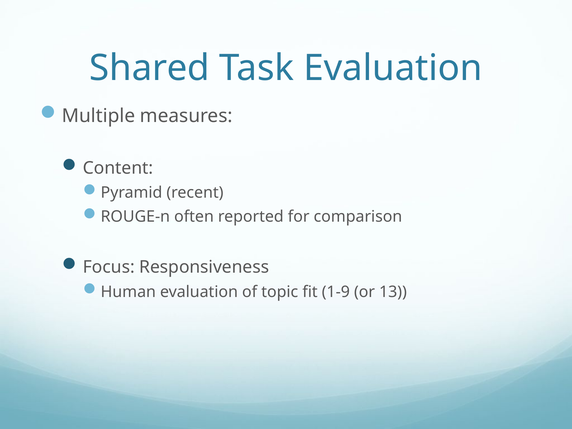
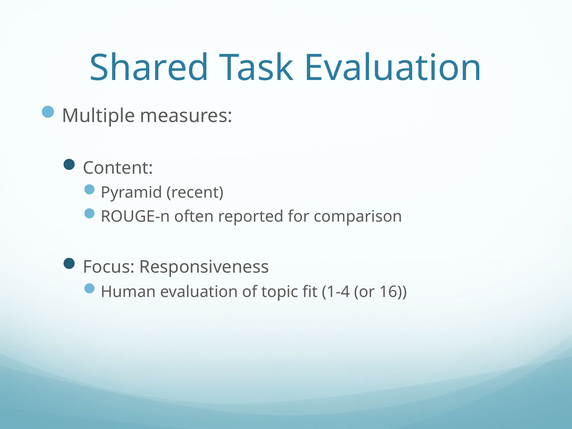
1-9: 1-9 -> 1-4
13: 13 -> 16
